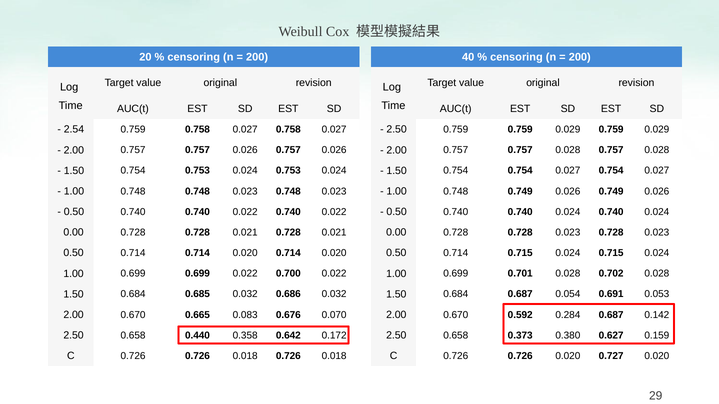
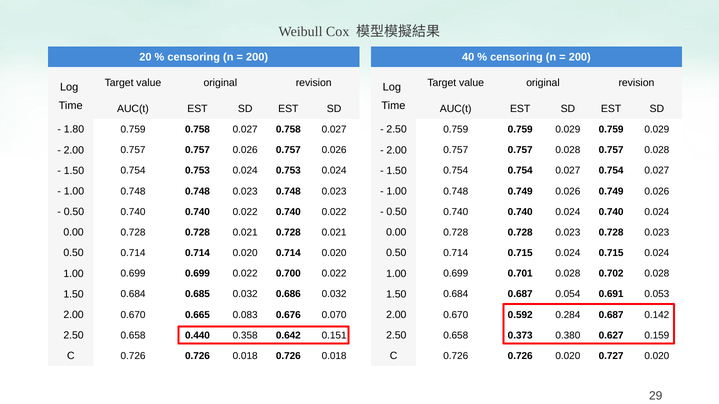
2.54: 2.54 -> 1.80
0.172: 0.172 -> 0.151
